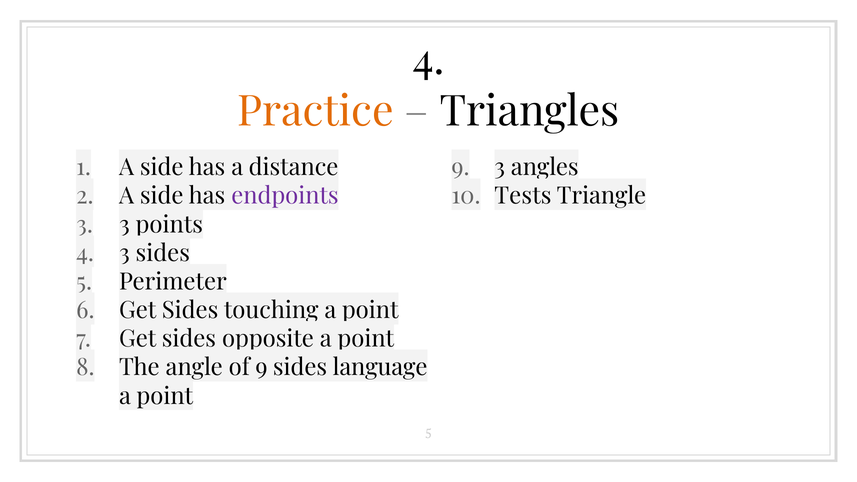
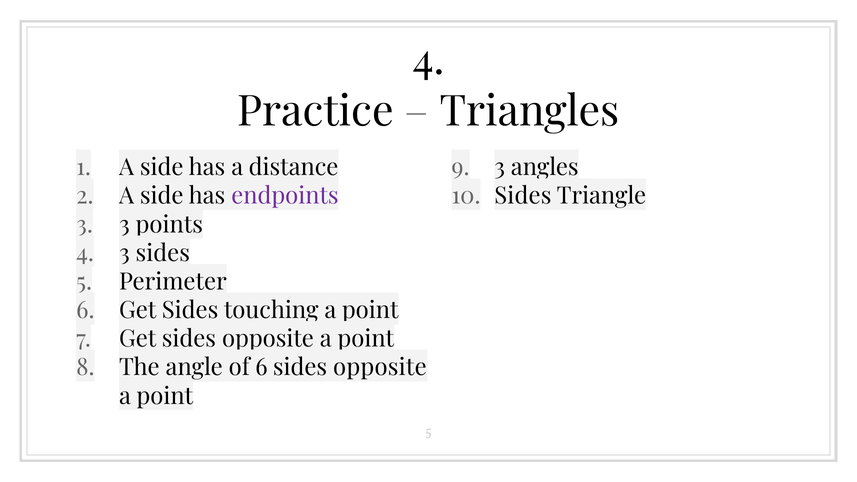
Practice colour: orange -> black
Tests at (523, 196): Tests -> Sides
of 9: 9 -> 6
language at (380, 368): language -> opposite
